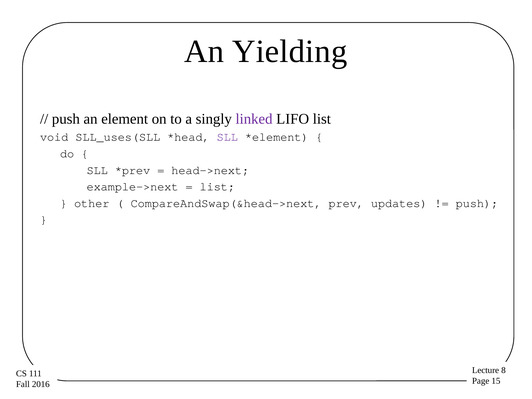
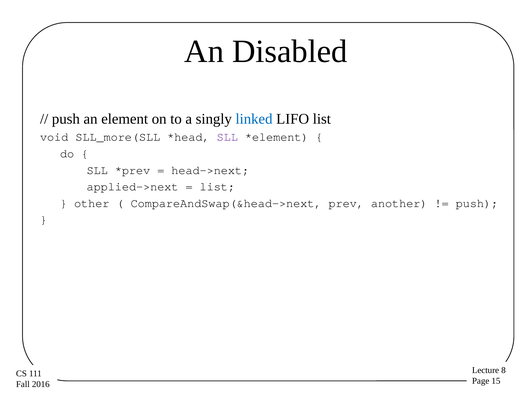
Yielding: Yielding -> Disabled
linked colour: purple -> blue
SLL_uses(SLL: SLL_uses(SLL -> SLL_more(SLL
example->next: example->next -> applied->next
updates: updates -> another
